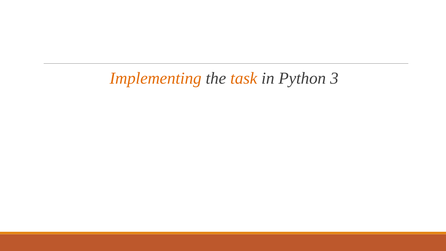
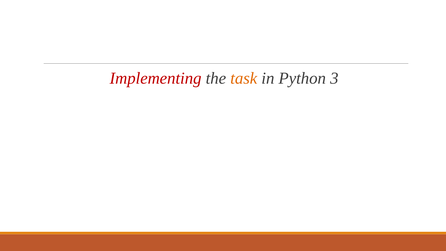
Implementing colour: orange -> red
